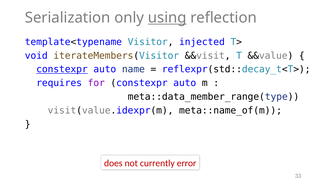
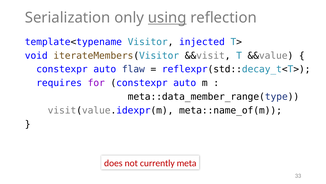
constexpr at (62, 69) underline: present -> none
name: name -> flaw
error: error -> meta
